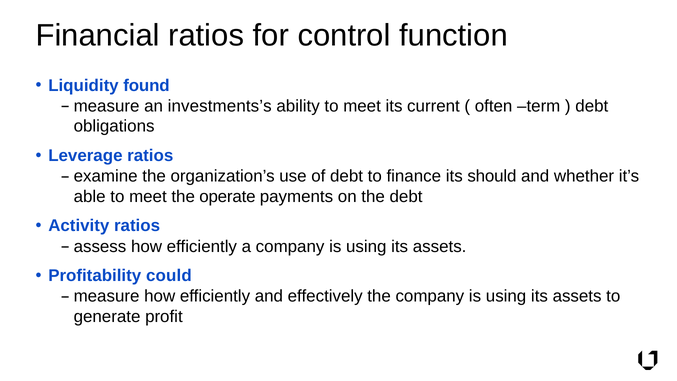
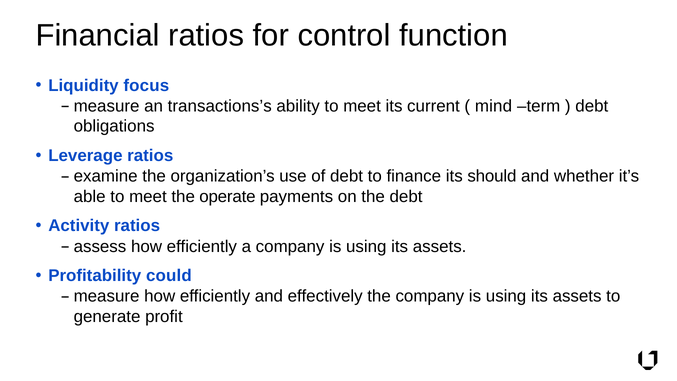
found: found -> focus
investments’s: investments’s -> transactions’s
often: often -> mind
